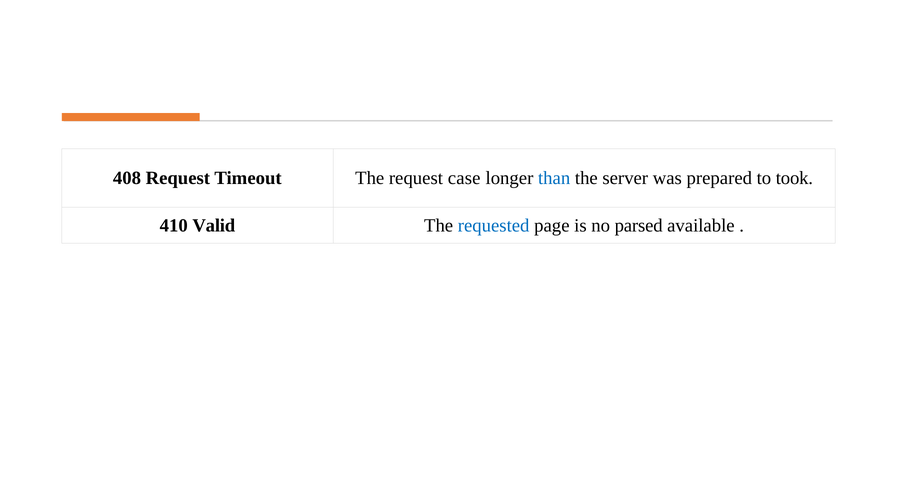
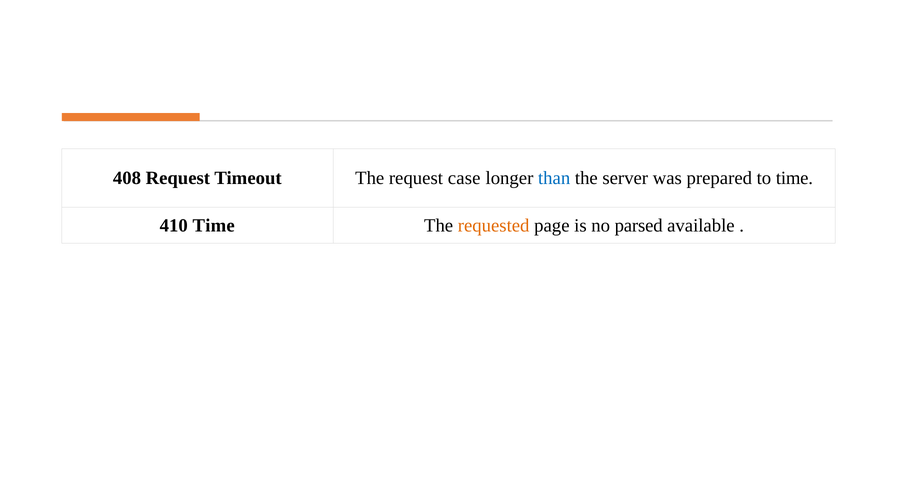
to took: took -> time
410 Valid: Valid -> Time
requested colour: blue -> orange
